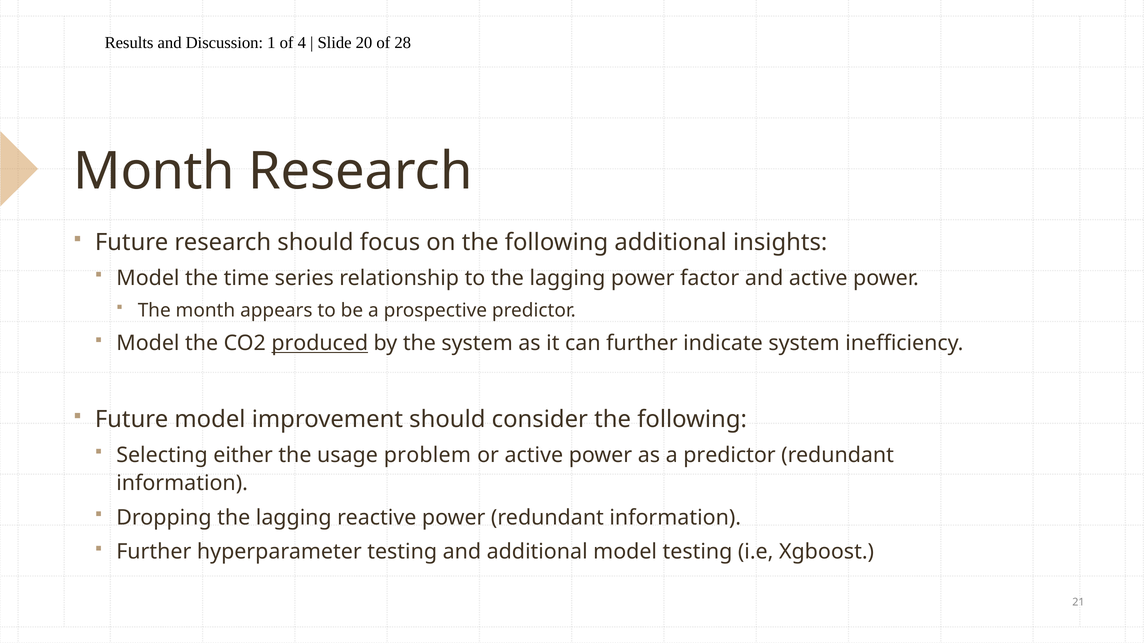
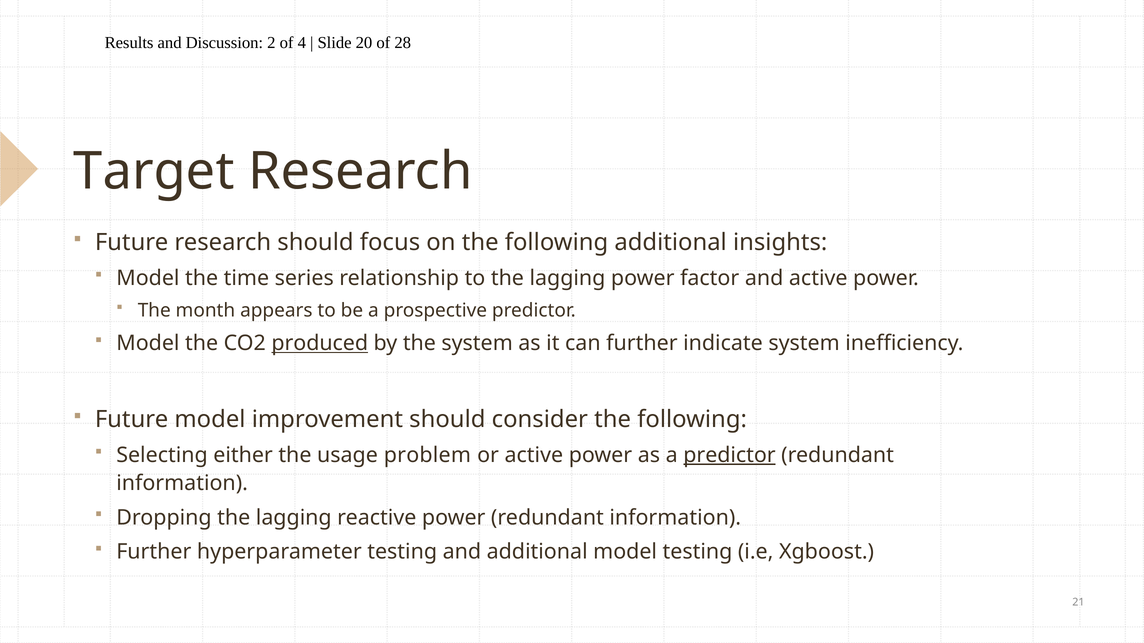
1: 1 -> 2
Month at (154, 171): Month -> Target
predictor at (729, 455) underline: none -> present
